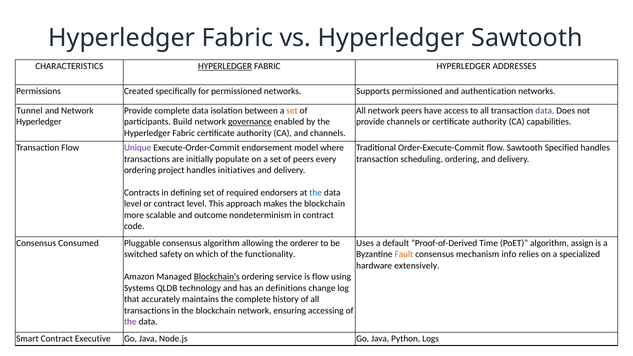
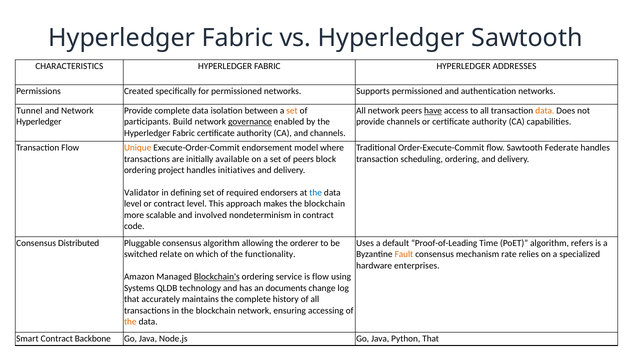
HYPERLEDGER at (225, 66) underline: present -> none
have underline: none -> present
data at (545, 111) colour: purple -> orange
Unique colour: purple -> orange
Specified: Specified -> Federate
populate: populate -> available
every: every -> block
Contracts: Contracts -> Validator
outcome: outcome -> involved
Consumed: Consumed -> Distributed
Proof-of-Derived: Proof-of-Derived -> Proof-of-Leading
assign: assign -> refers
safety: safety -> relate
info: info -> rate
extensively: extensively -> enterprises
definitions: definitions -> documents
the at (130, 322) colour: purple -> orange
Executive: Executive -> Backbone
Python Logs: Logs -> That
